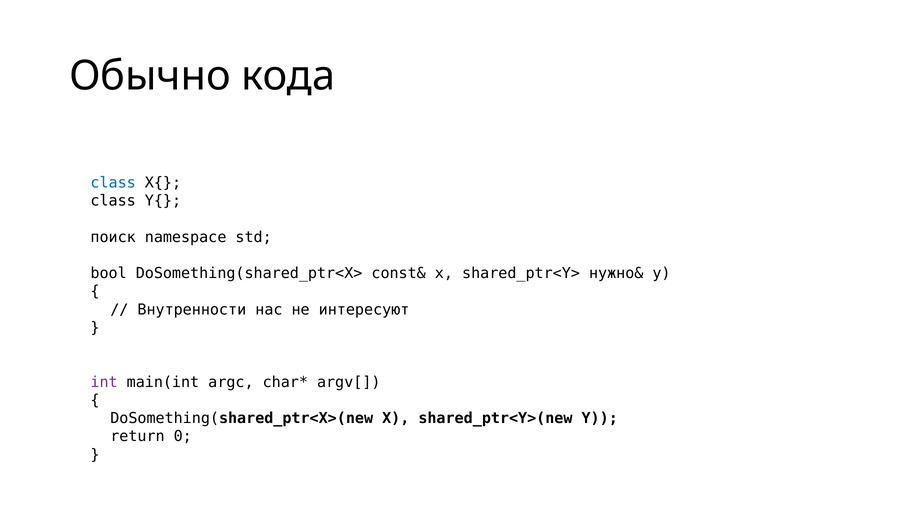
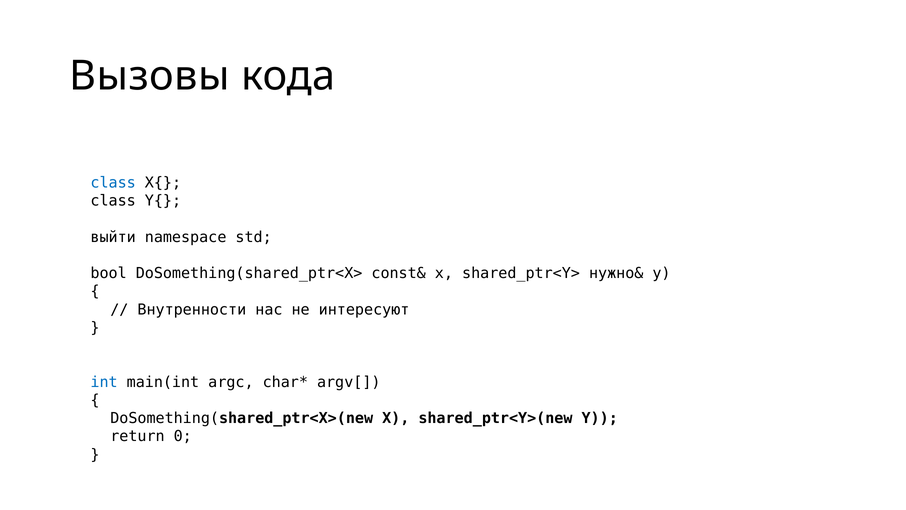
Обычно: Обычно -> Вызовы
поиск: поиск -> выйти
int colour: purple -> blue
